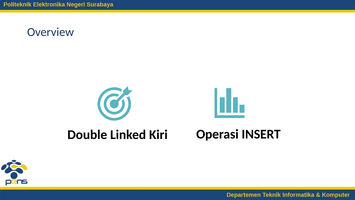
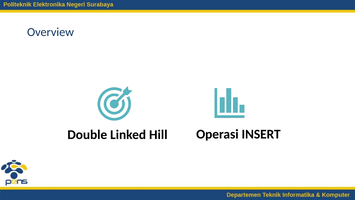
Kiri: Kiri -> Hill
